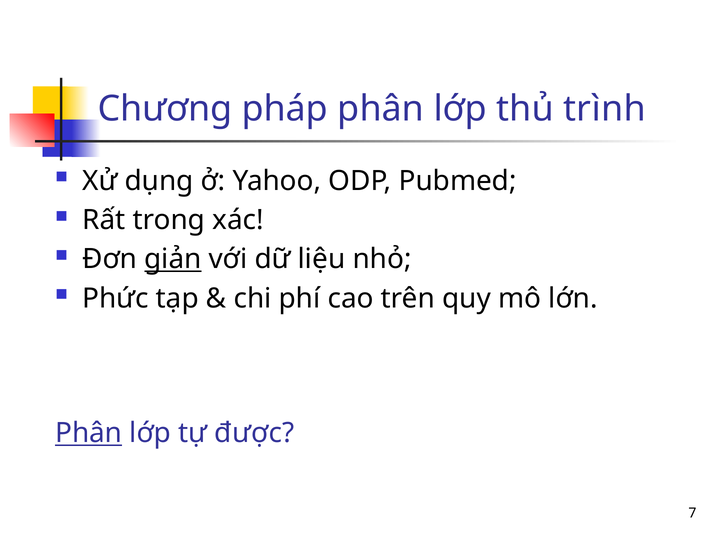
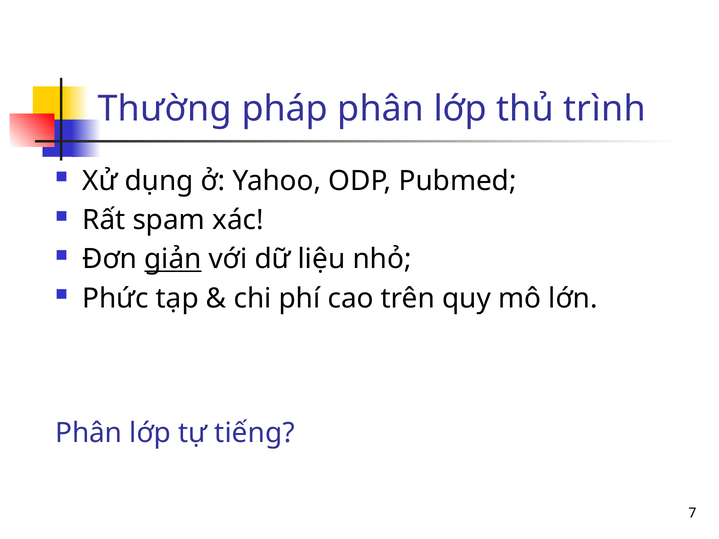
Chương: Chương -> Thường
trong: trong -> spam
Phân at (89, 433) underline: present -> none
được: được -> tiếng
